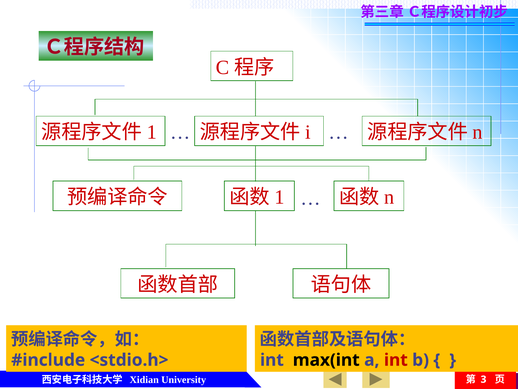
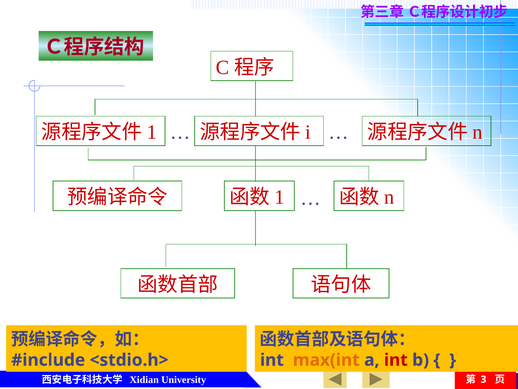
max(int colour: black -> orange
